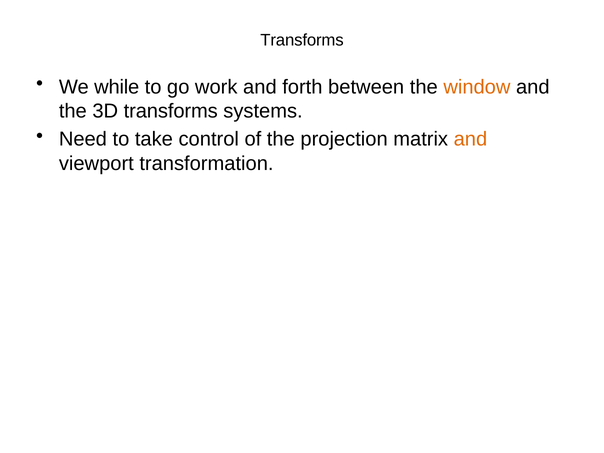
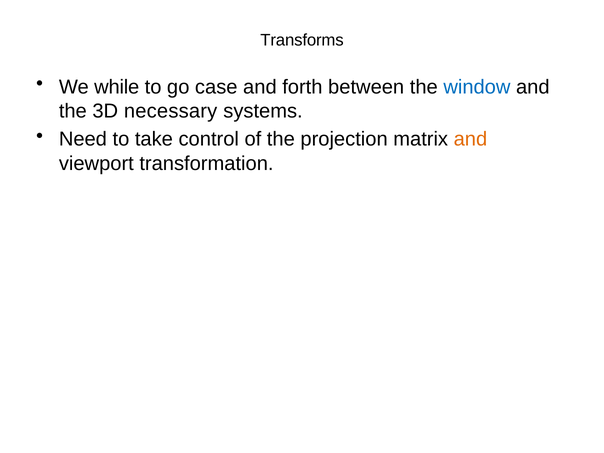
work: work -> case
window colour: orange -> blue
3D transforms: transforms -> necessary
